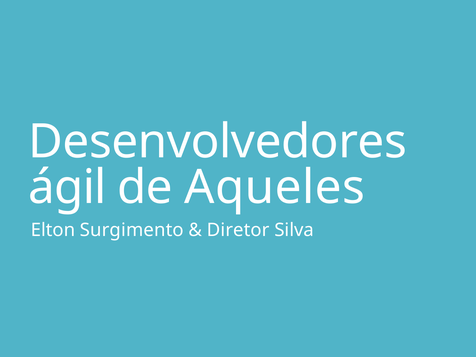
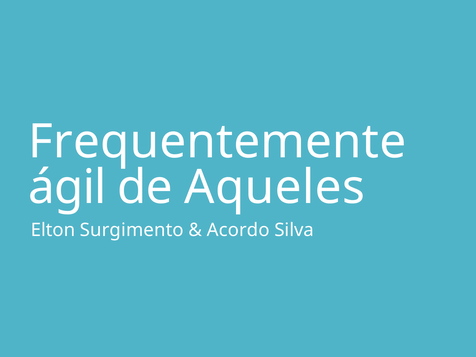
Desenvolvedores: Desenvolvedores -> Frequentemente
Diretor: Diretor -> Acordo
